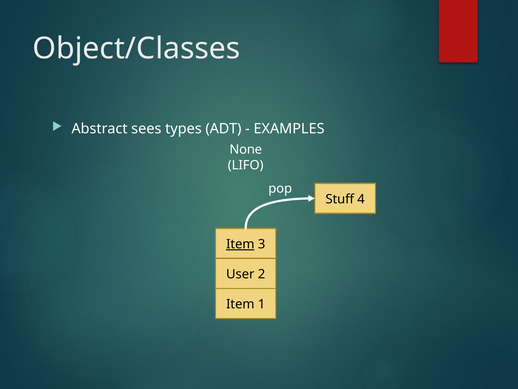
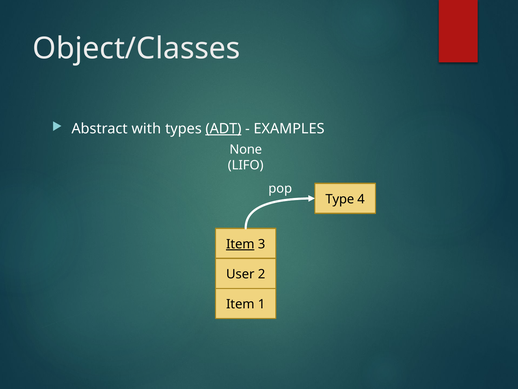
sees: sees -> with
ADT underline: none -> present
Stuff: Stuff -> Type
